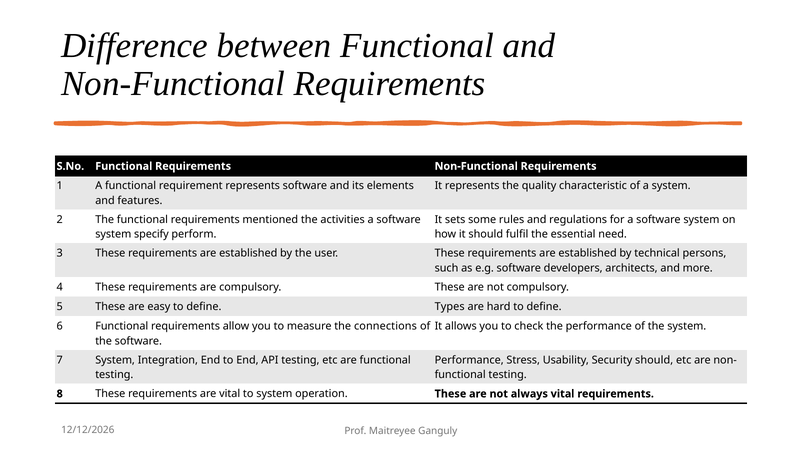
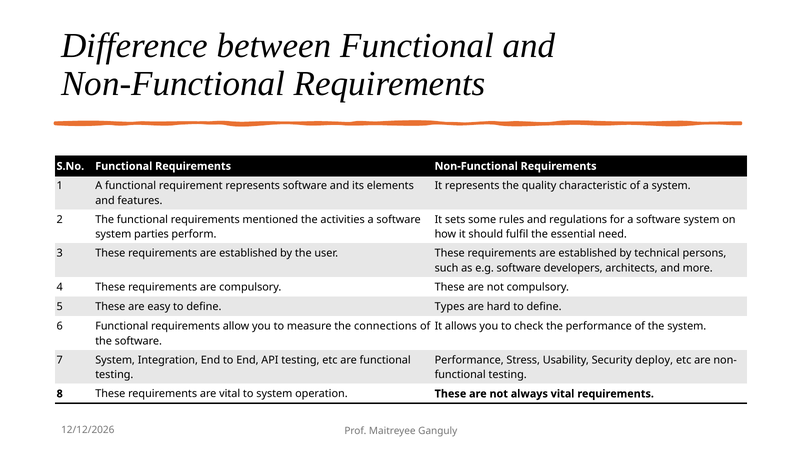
specify: specify -> parties
Security should: should -> deploy
